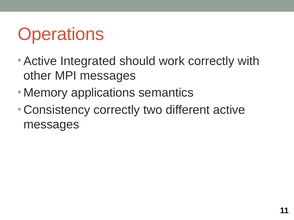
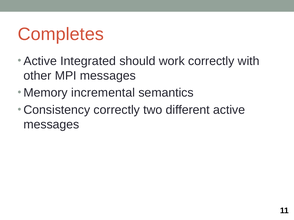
Operations: Operations -> Completes
applications: applications -> incremental
